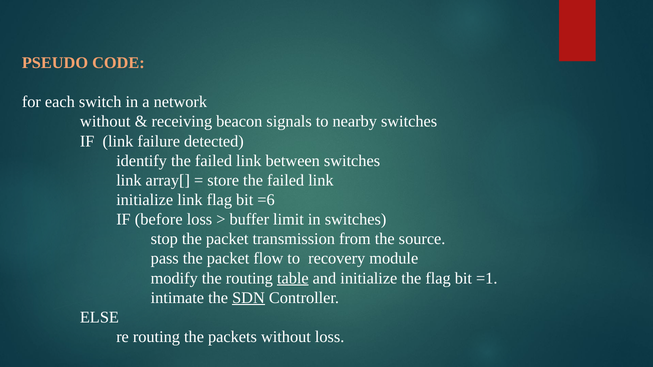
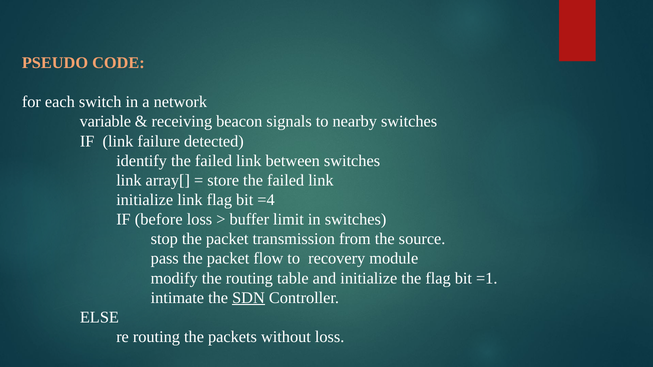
without at (105, 122): without -> variable
=6: =6 -> =4
table underline: present -> none
